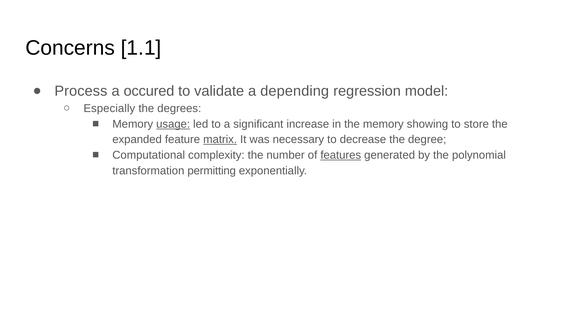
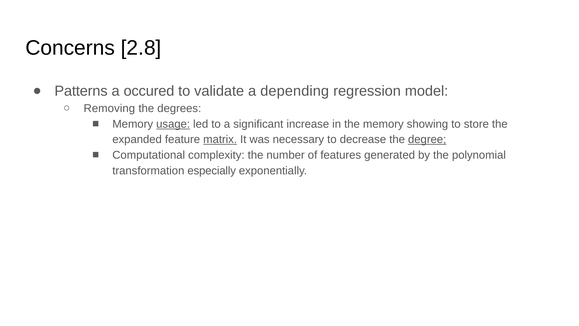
1.1: 1.1 -> 2.8
Process: Process -> Patterns
Especially: Especially -> Removing
degree underline: none -> present
features underline: present -> none
permitting: permitting -> especially
